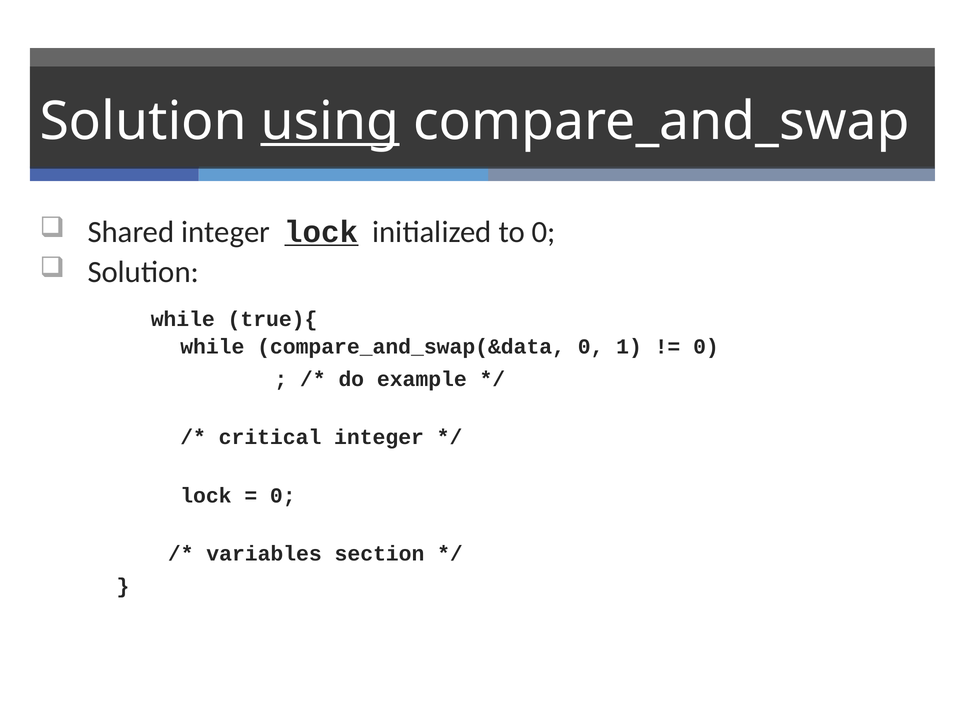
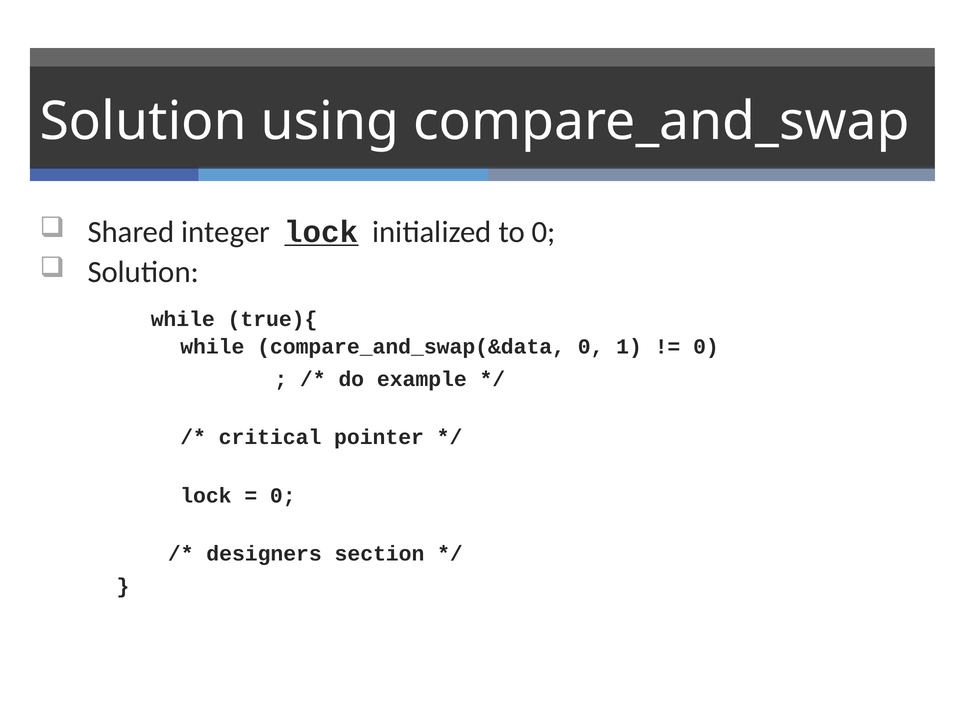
using underline: present -> none
critical integer: integer -> pointer
variables: variables -> designers
